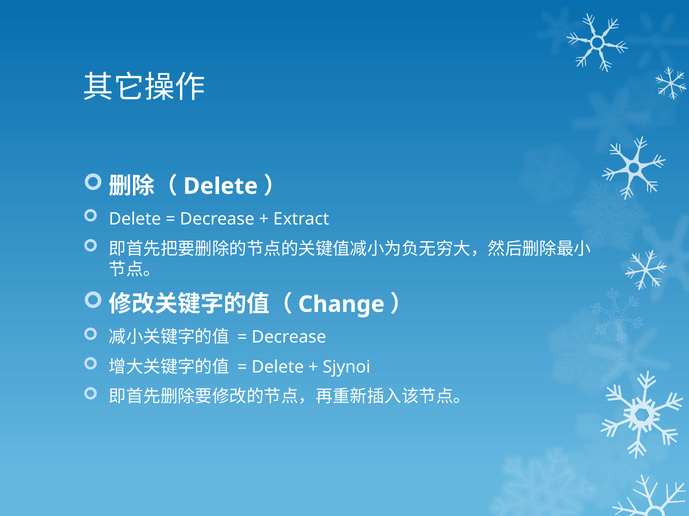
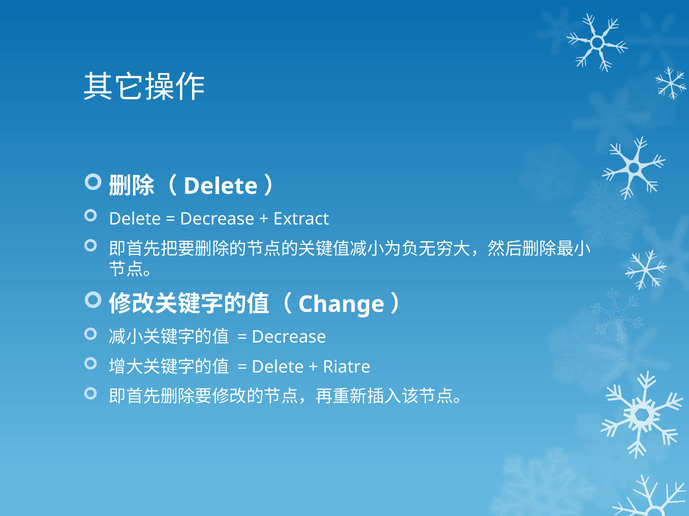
Sjynoi: Sjynoi -> Riatre
